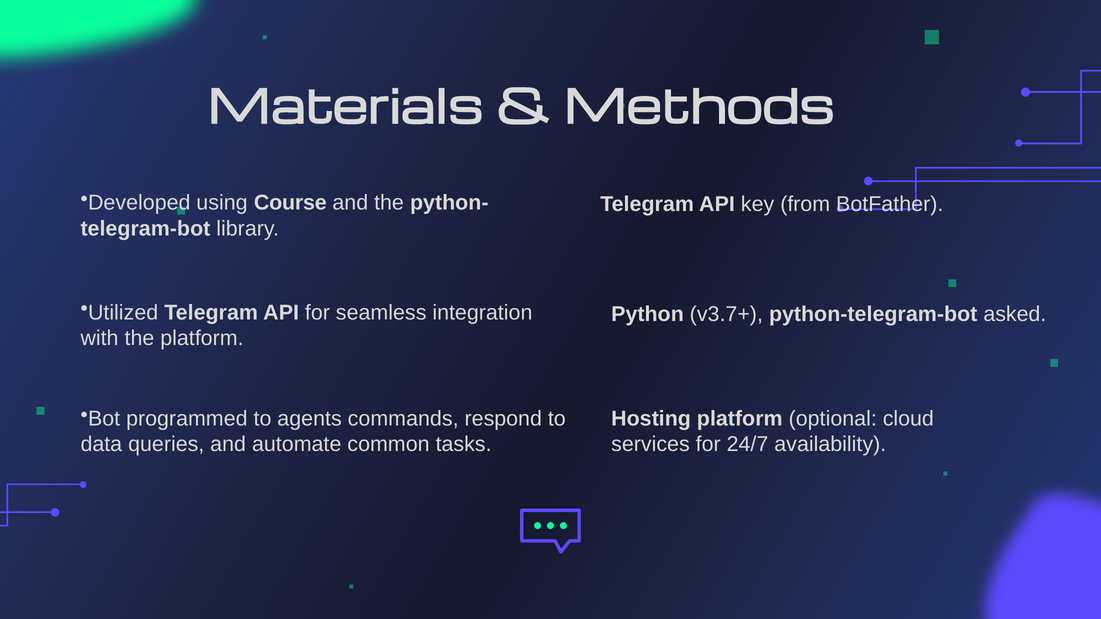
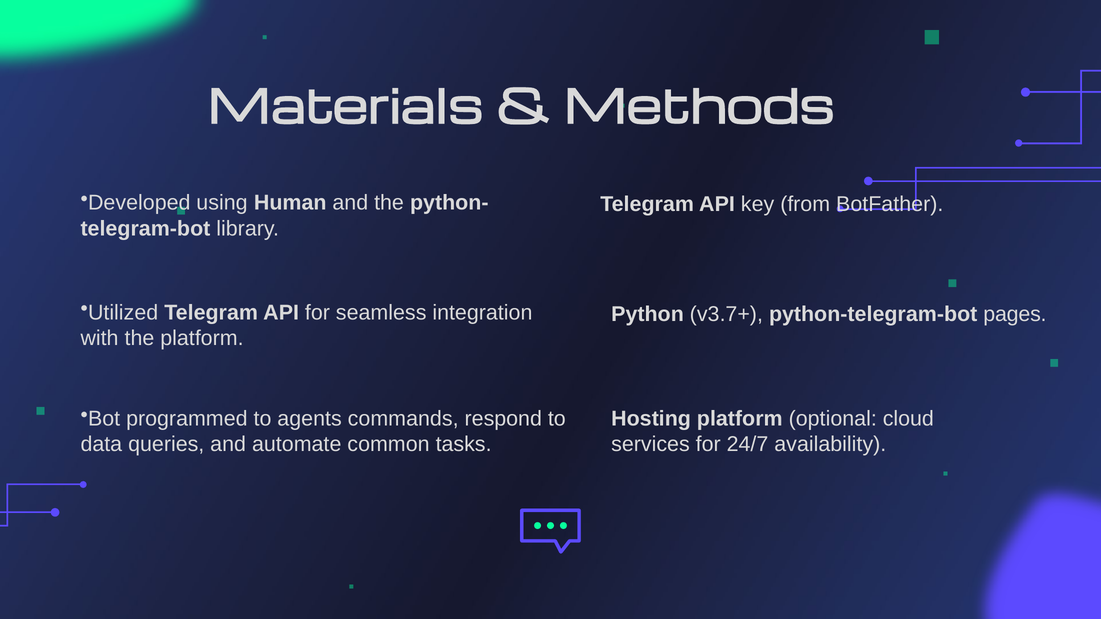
Course: Course -> Human
asked: asked -> pages
